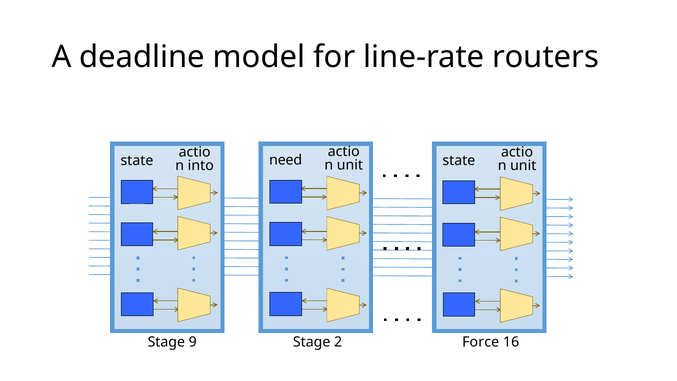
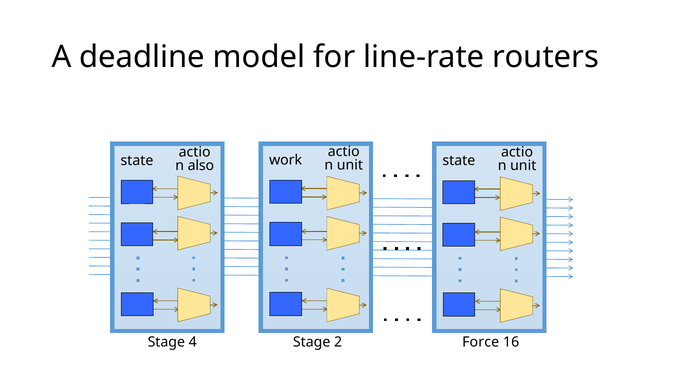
need: need -> work
into: into -> also
9: 9 -> 4
